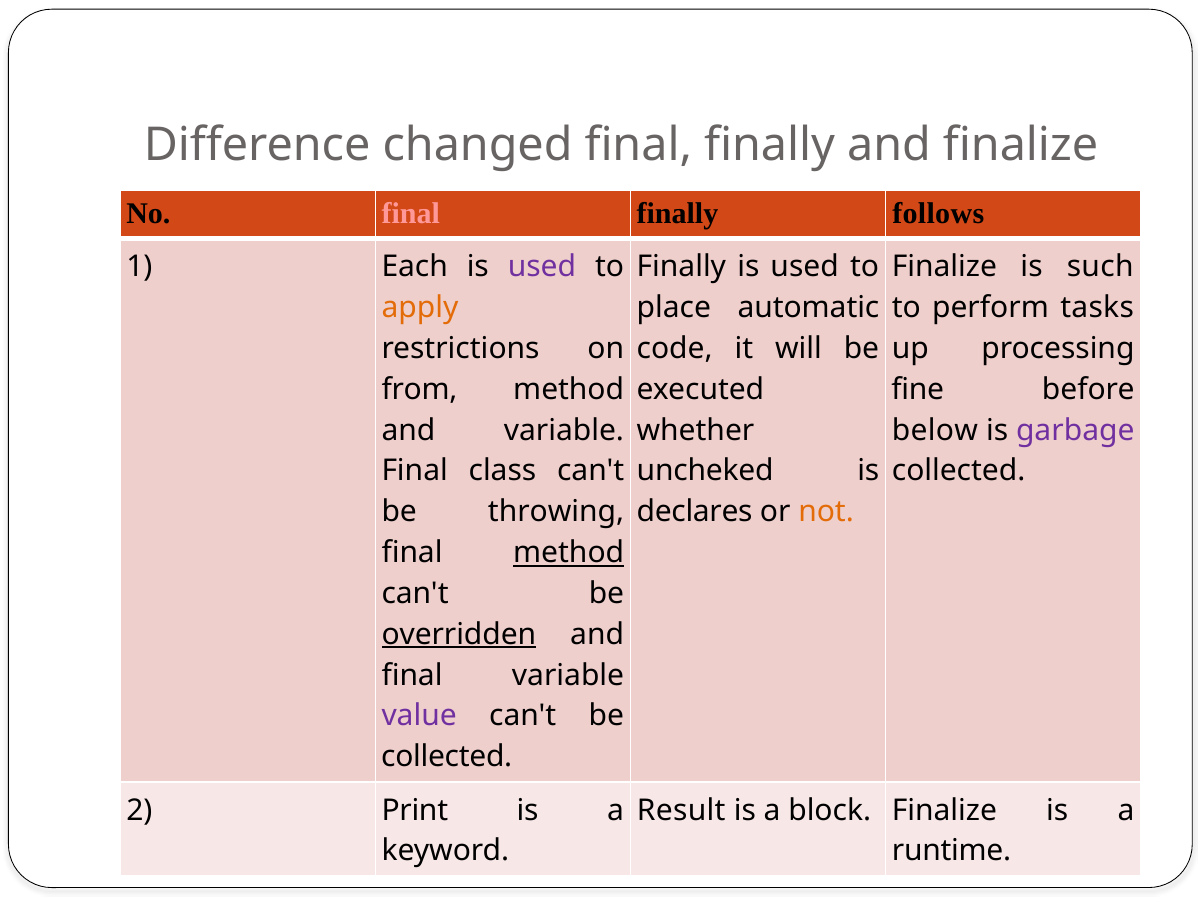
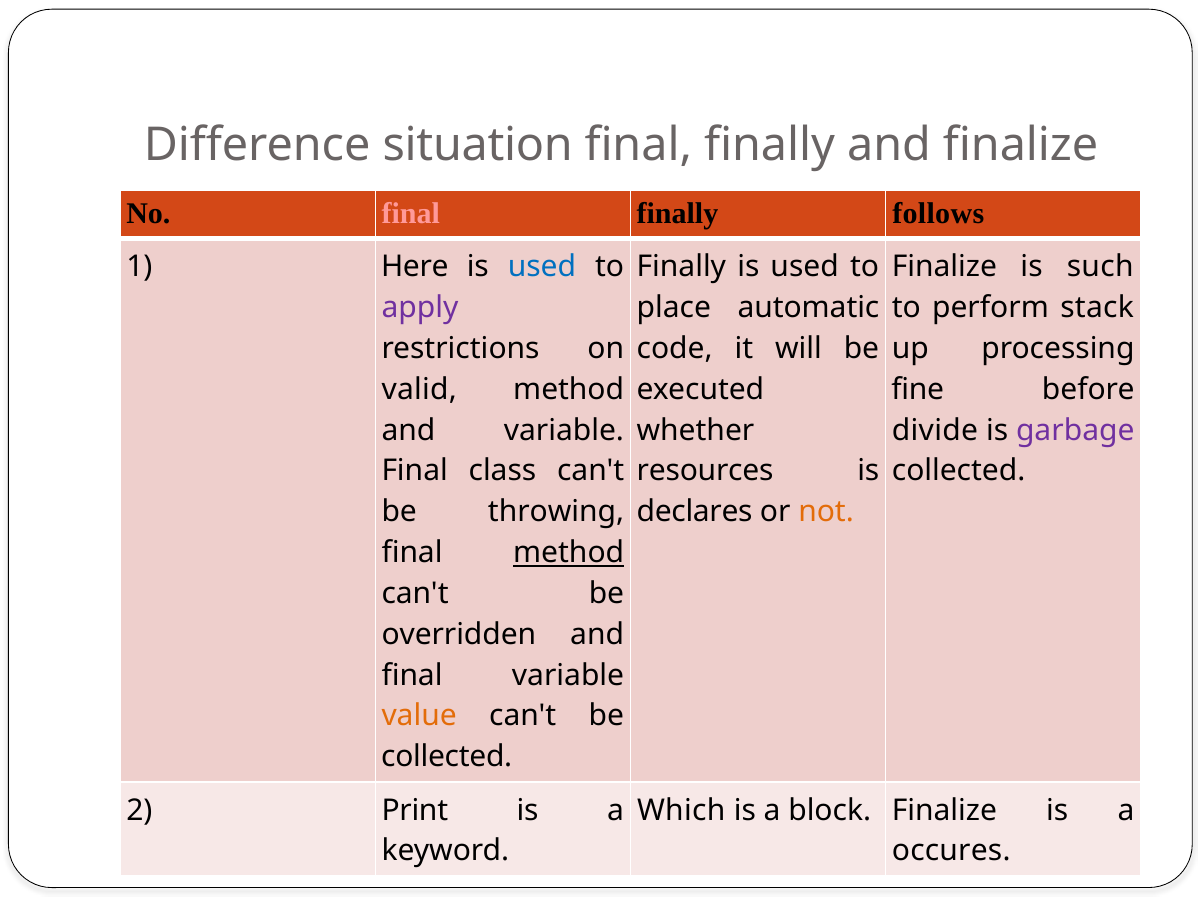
changed: changed -> situation
Each: Each -> Here
used at (542, 267) colour: purple -> blue
apply colour: orange -> purple
tasks: tasks -> stack
from: from -> valid
below: below -> divide
uncheked: uncheked -> resources
overridden underline: present -> none
value colour: purple -> orange
Result: Result -> Which
runtime: runtime -> occures
